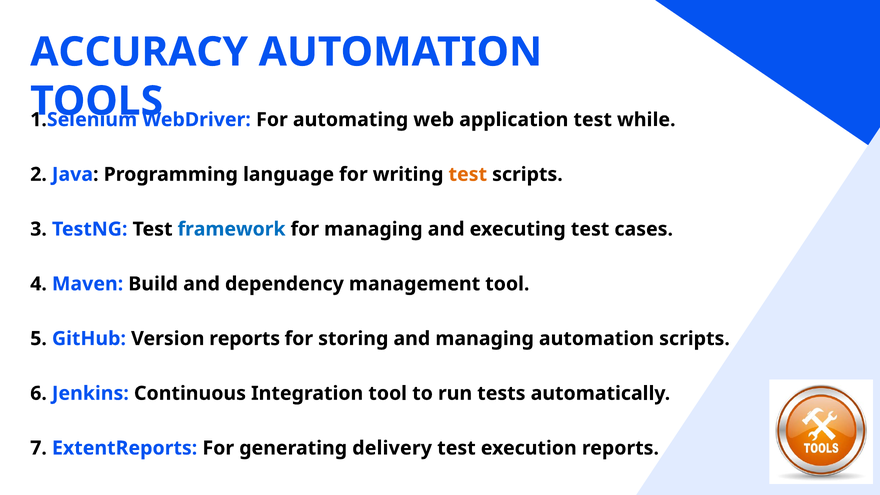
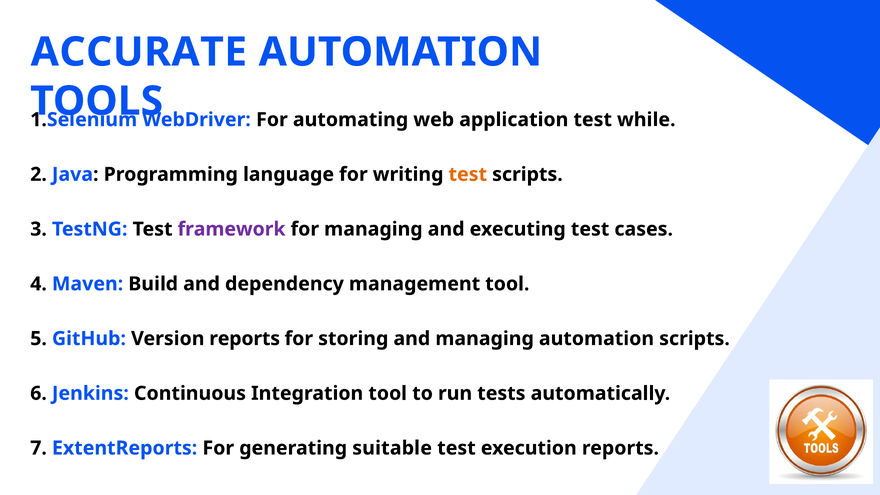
ACCURACY: ACCURACY -> ACCURATE
framework colour: blue -> purple
delivery: delivery -> suitable
